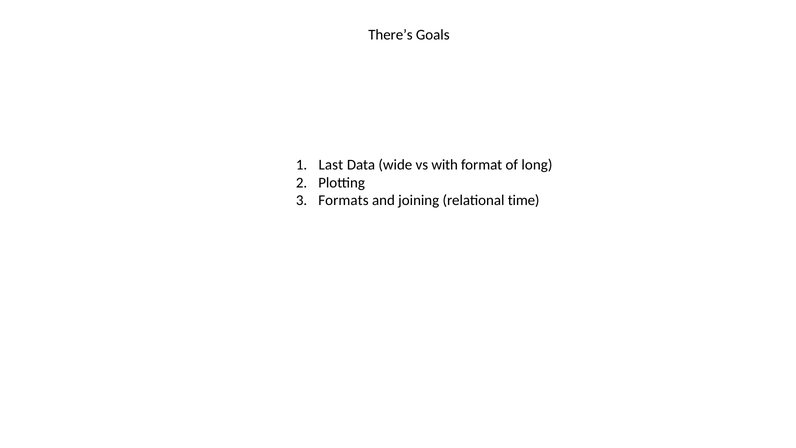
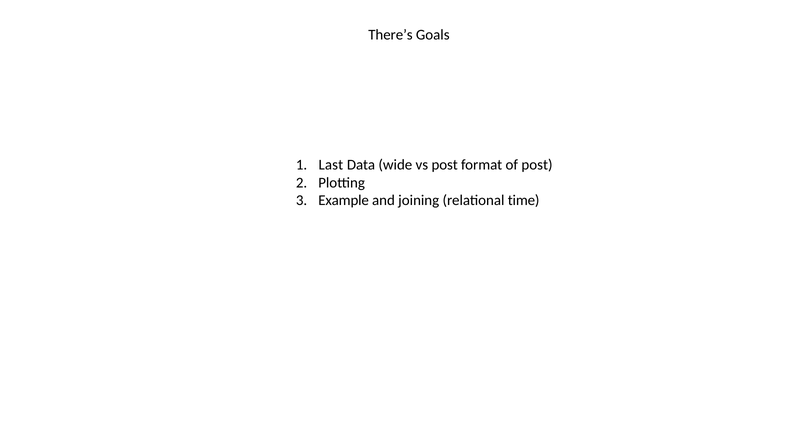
vs with: with -> post
of long: long -> post
Formats: Formats -> Example
